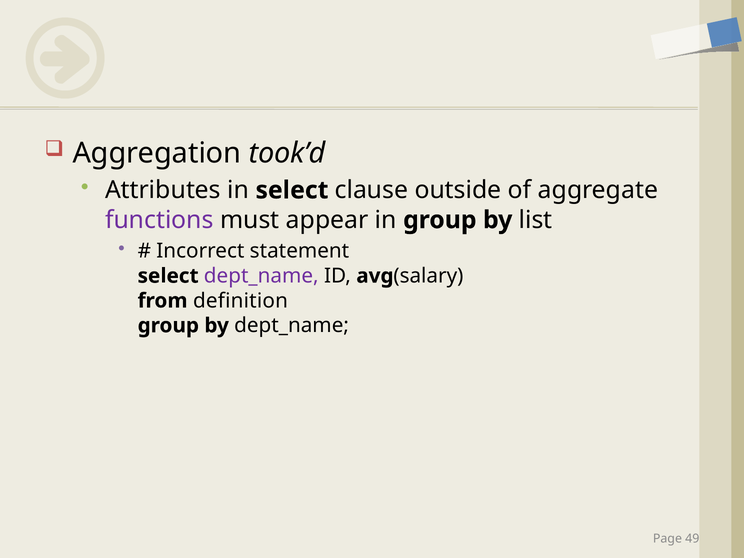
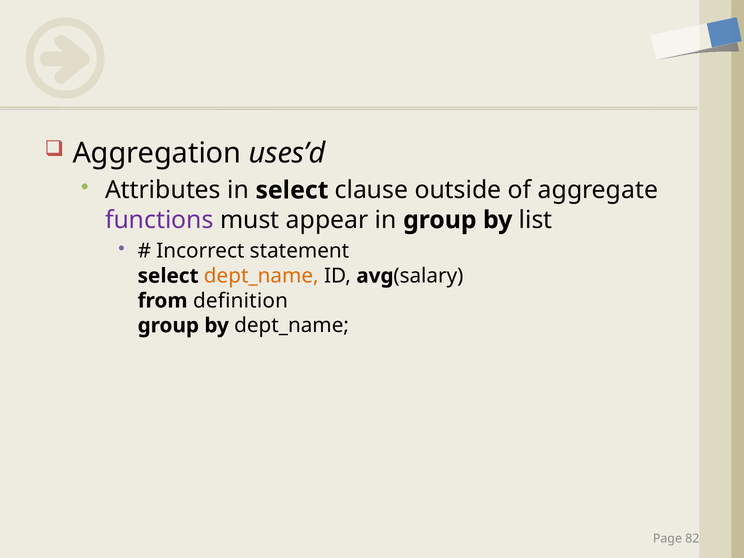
took’d: took’d -> uses’d
dept_name at (261, 276) colour: purple -> orange
49: 49 -> 82
